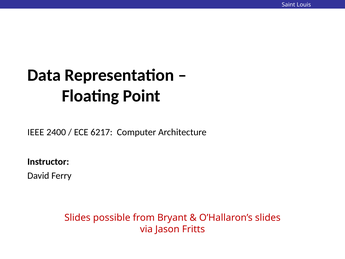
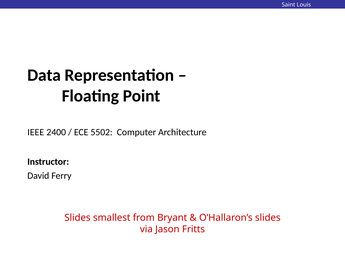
6217: 6217 -> 5502
possible: possible -> smallest
